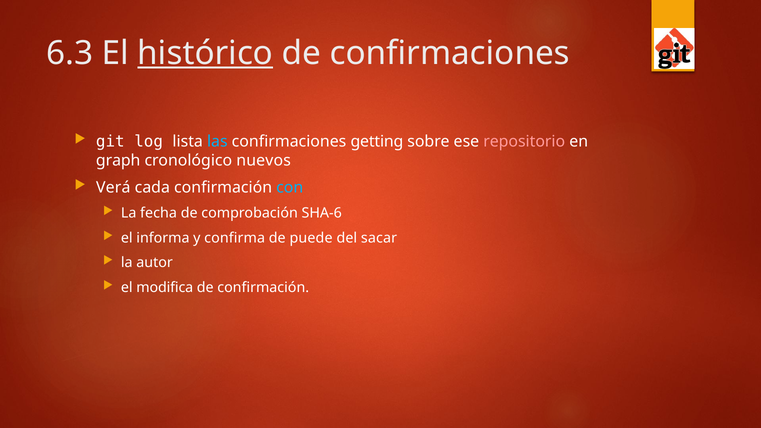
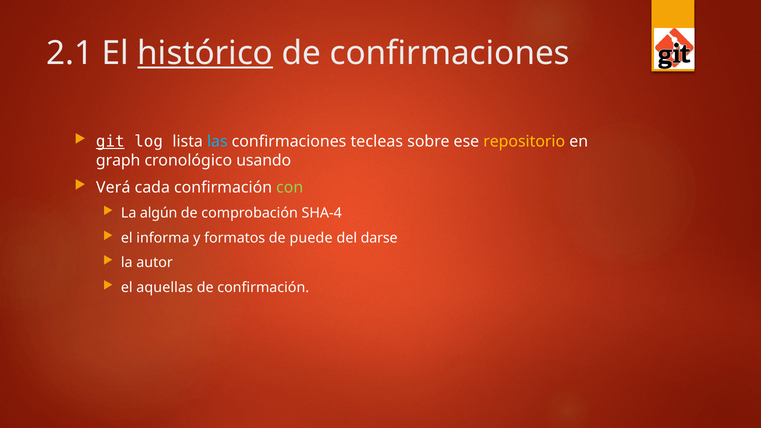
6.3: 6.3 -> 2.1
git underline: none -> present
getting: getting -> tecleas
repositorio colour: pink -> yellow
nuevos: nuevos -> usando
con colour: light blue -> light green
fecha: fecha -> algún
SHA-6: SHA-6 -> SHA-4
confirma: confirma -> formatos
sacar: sacar -> darse
modifica: modifica -> aquellas
